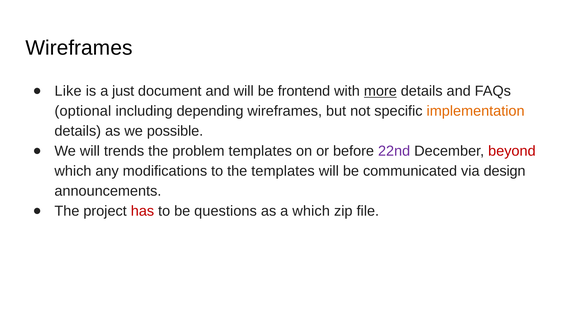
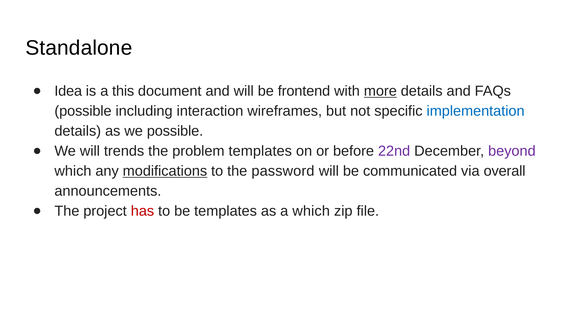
Wireframes at (79, 48): Wireframes -> Standalone
Like: Like -> Idea
just: just -> this
optional at (83, 111): optional -> possible
depending: depending -> interaction
implementation colour: orange -> blue
beyond colour: red -> purple
modifications underline: none -> present
the templates: templates -> password
design: design -> overall
be questions: questions -> templates
